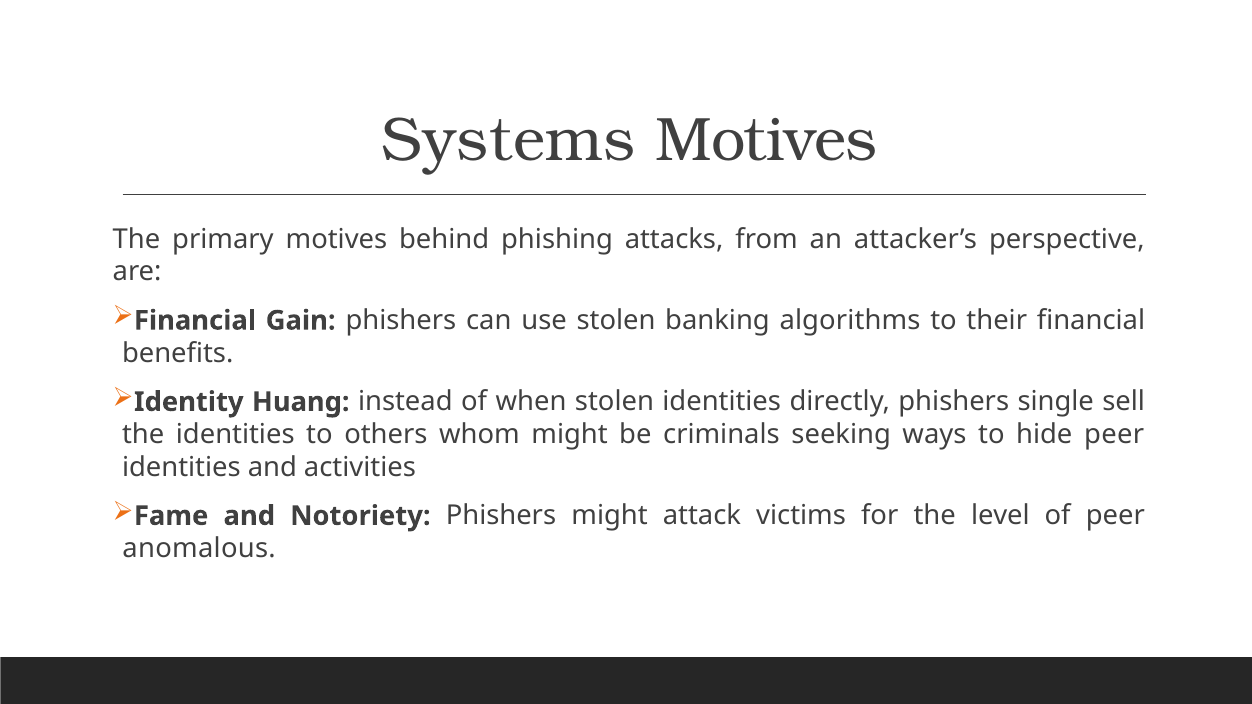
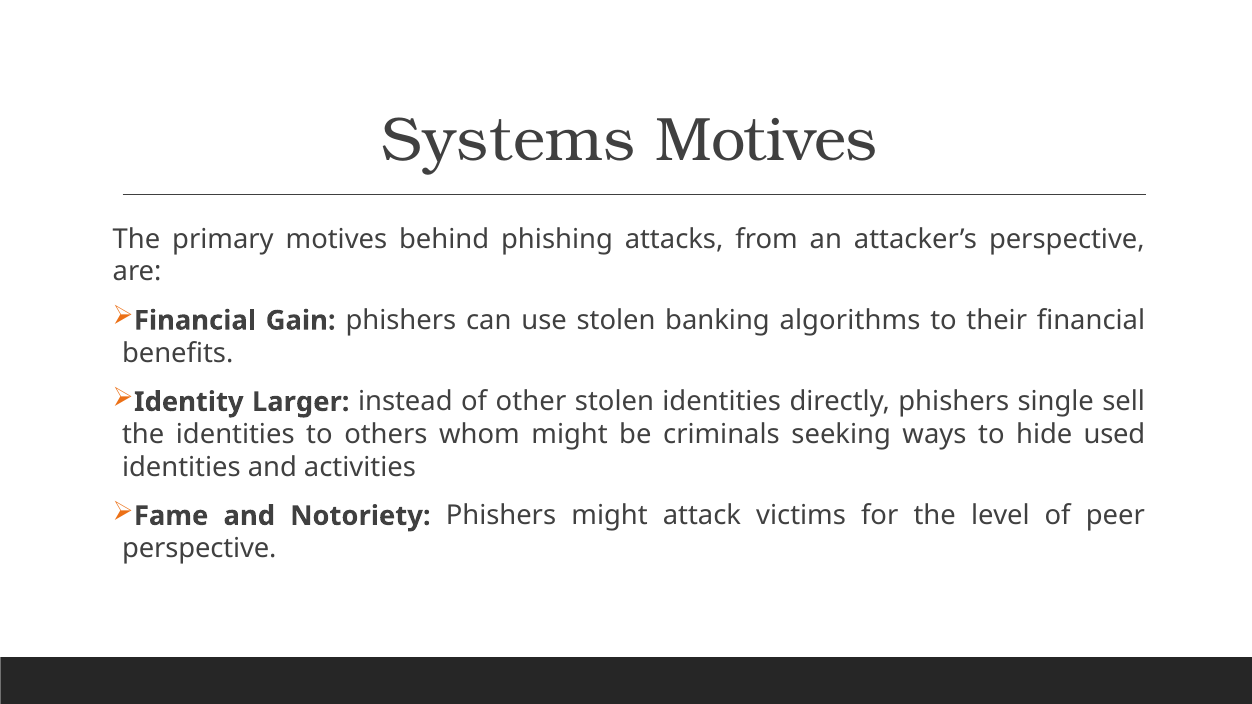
Huang: Huang -> Larger
when: when -> other
hide peer: peer -> used
anomalous at (199, 549): anomalous -> perspective
